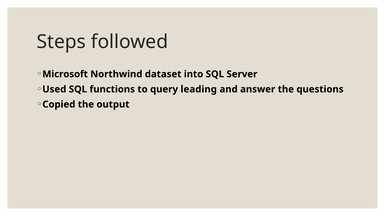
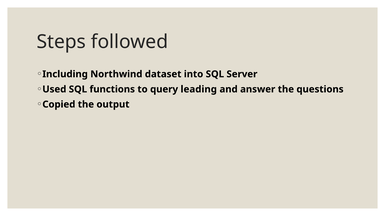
Microsoft: Microsoft -> Including
